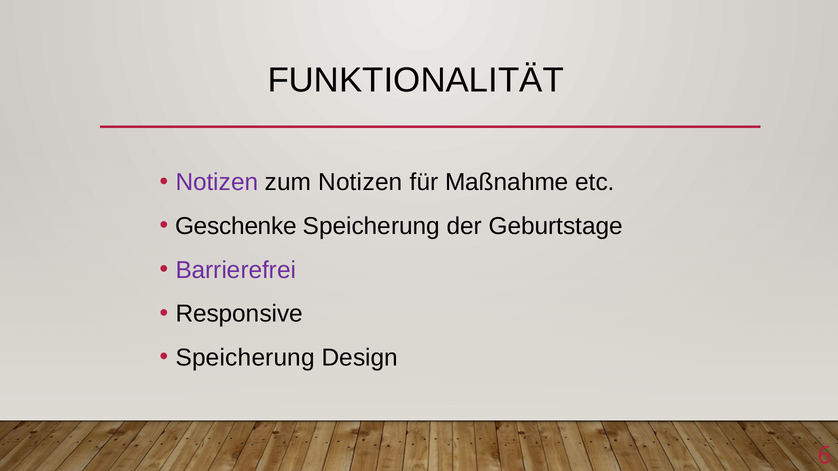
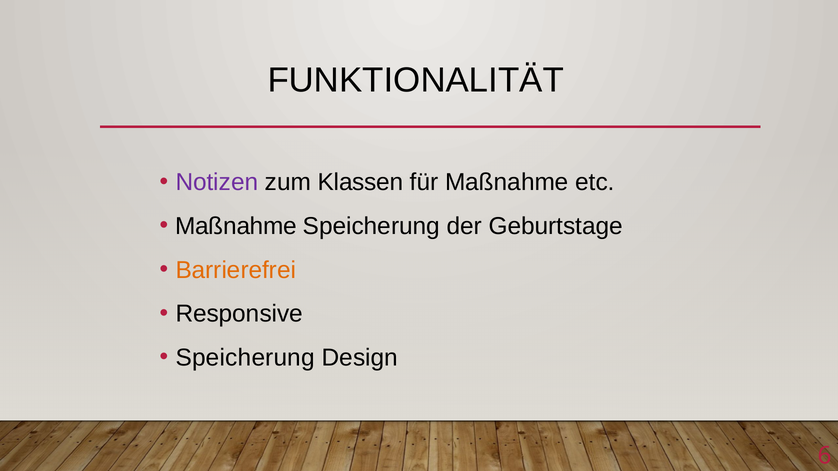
zum Notizen: Notizen -> Klassen
Geschenke at (236, 226): Geschenke -> Maßnahme
Barrierefrei colour: purple -> orange
